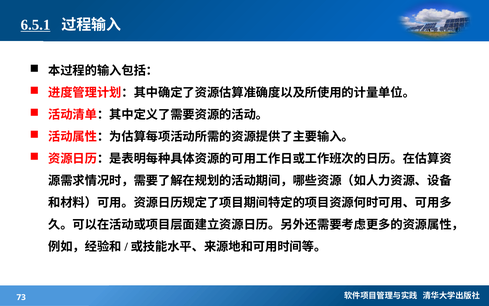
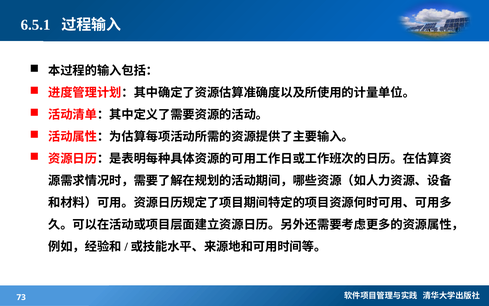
6.5.1 underline: present -> none
